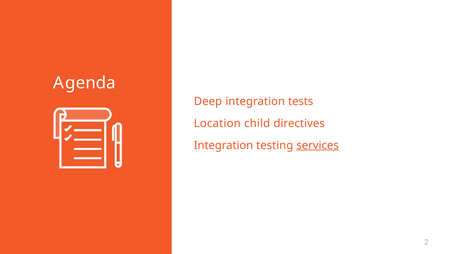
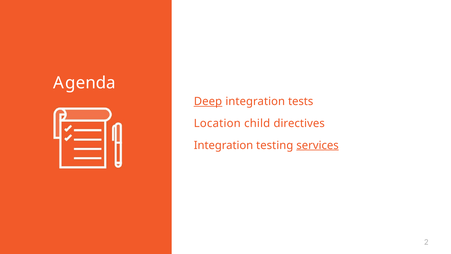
Deep underline: none -> present
